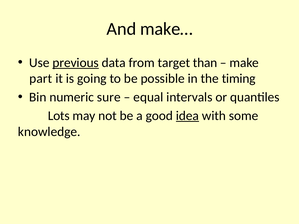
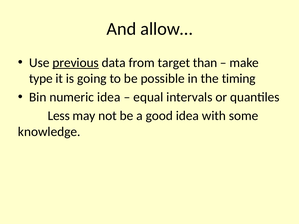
make…: make… -> allow…
part: part -> type
numeric sure: sure -> idea
Lots: Lots -> Less
idea at (187, 116) underline: present -> none
